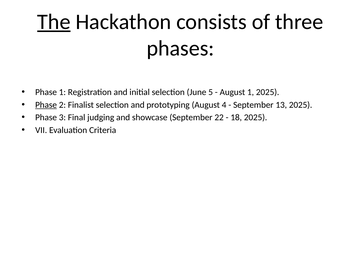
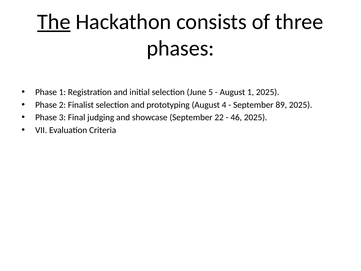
Phase at (46, 105) underline: present -> none
13: 13 -> 89
18: 18 -> 46
